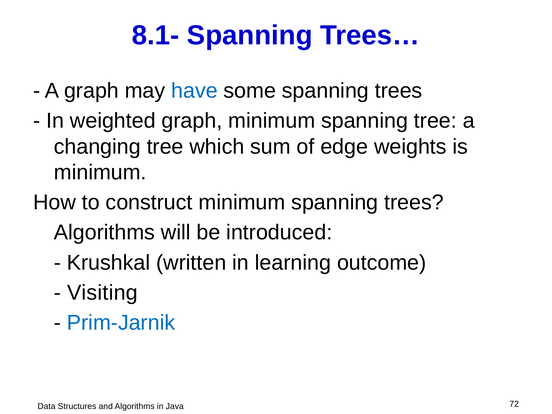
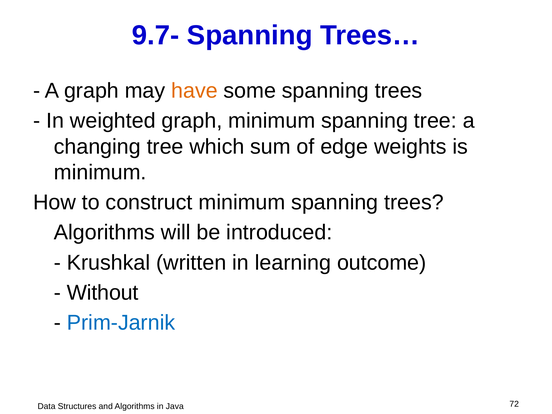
8.1-: 8.1- -> 9.7-
have colour: blue -> orange
Visiting: Visiting -> Without
